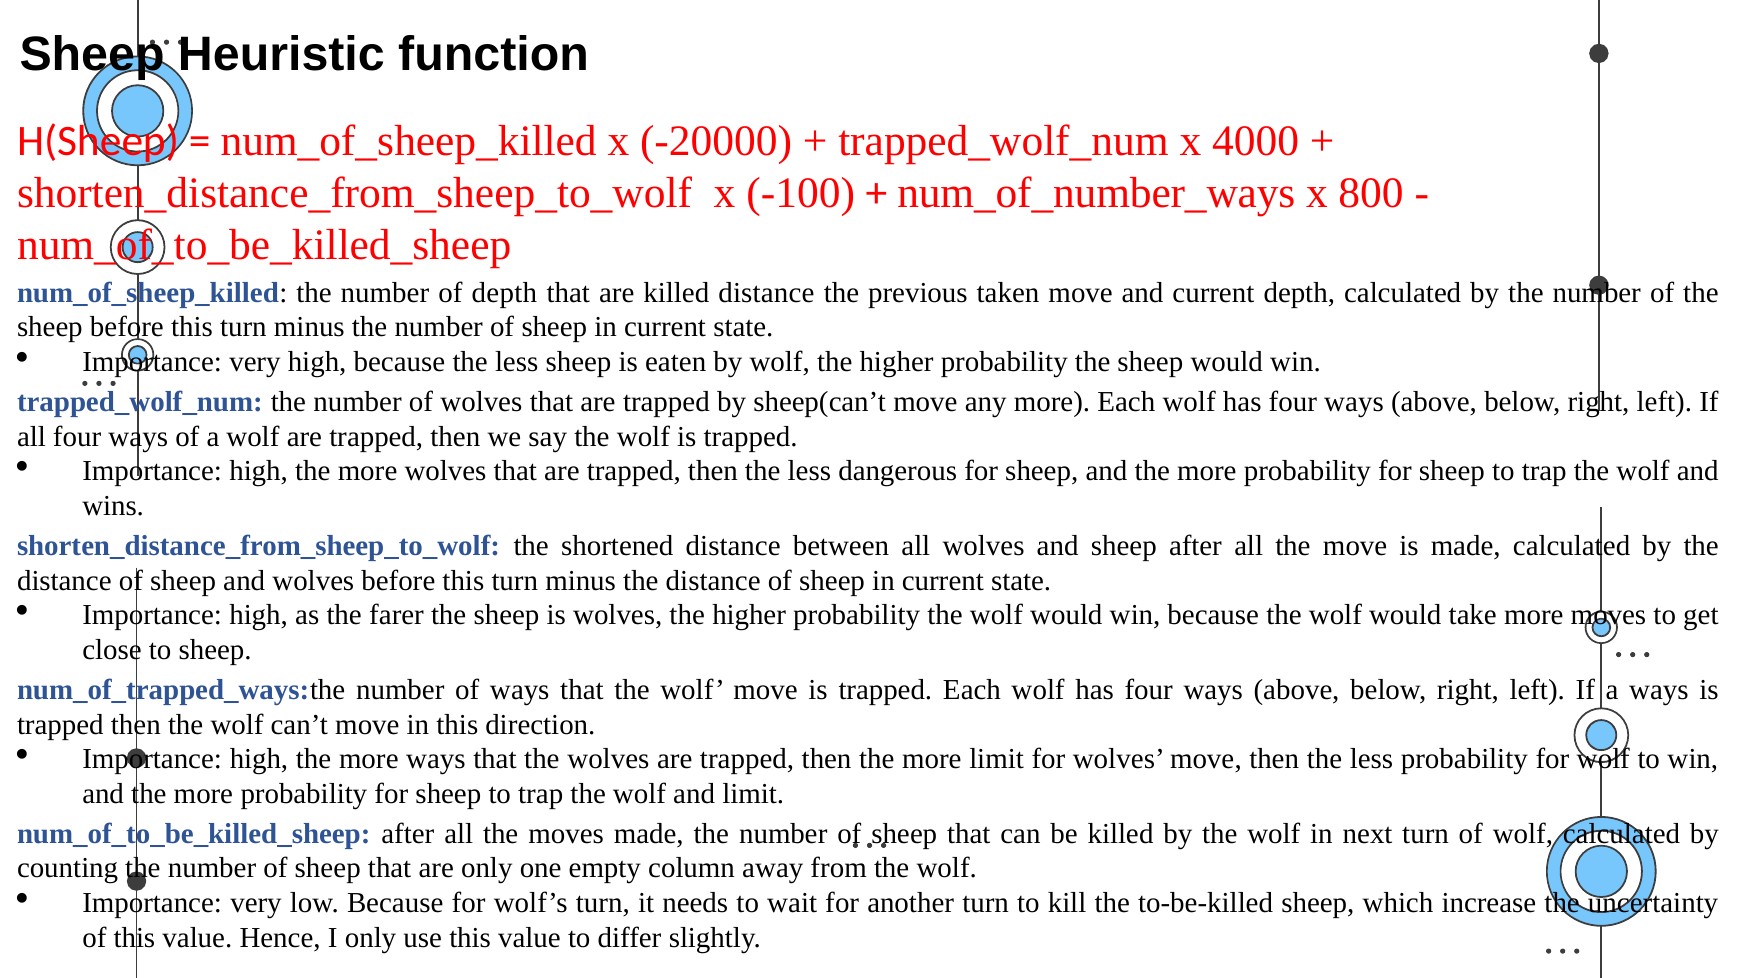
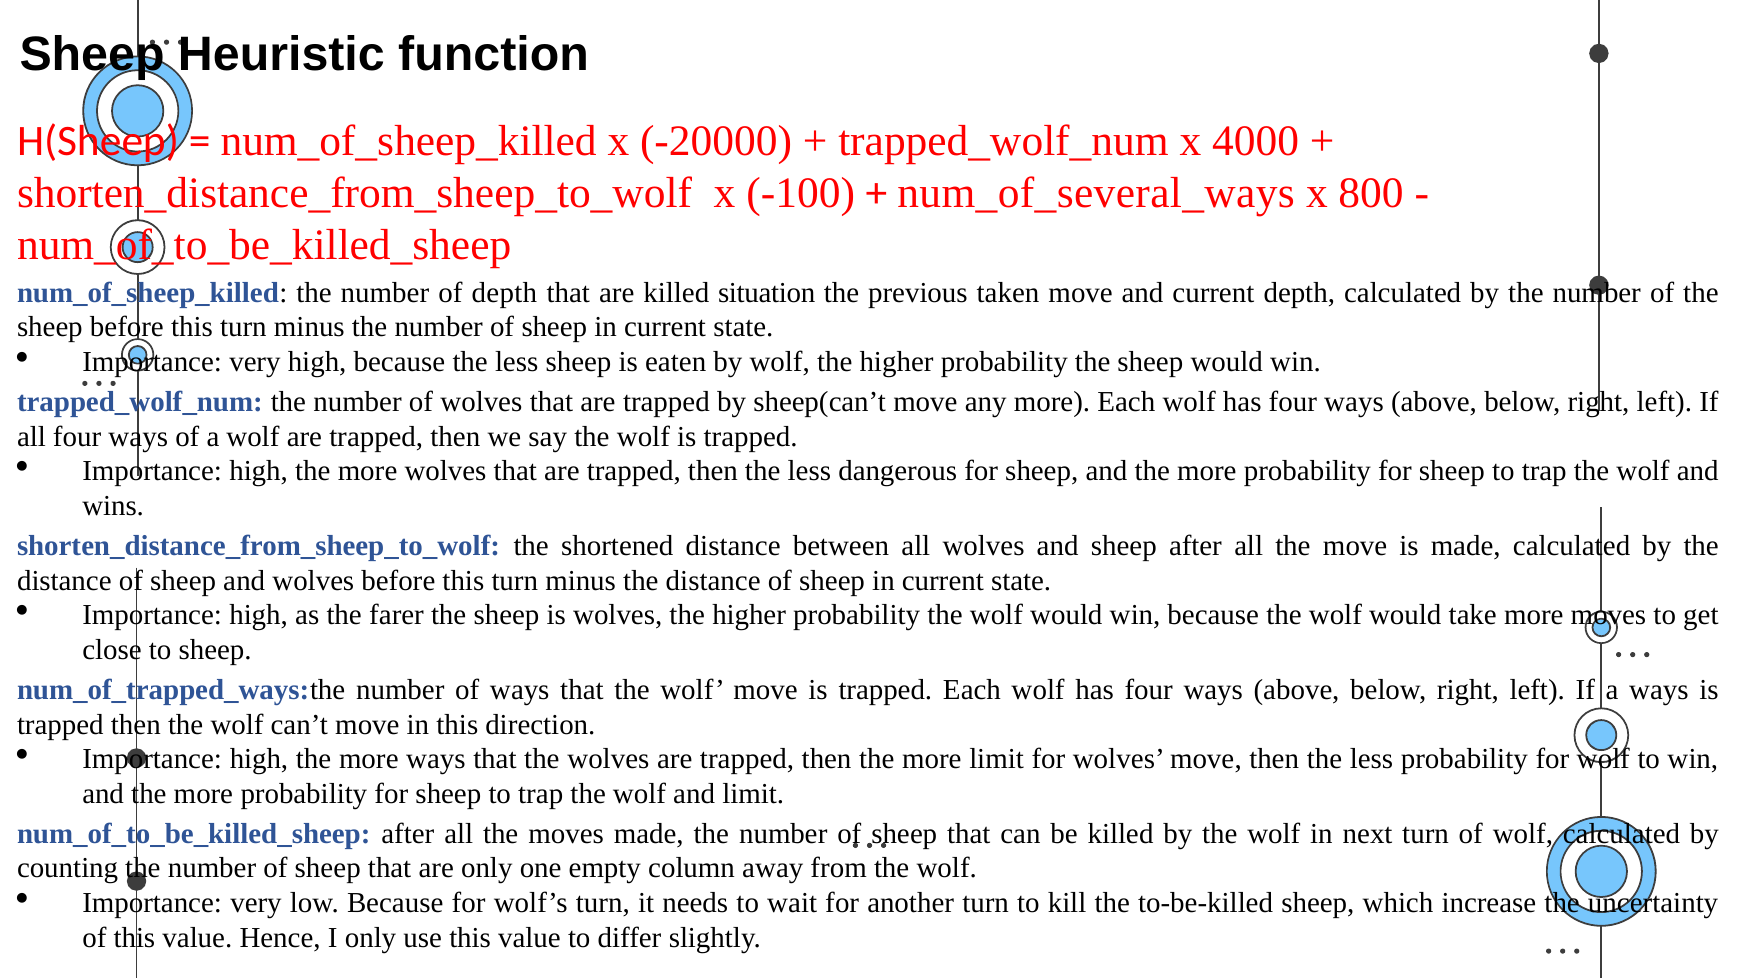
num_of_number_ways: num_of_number_ways -> num_of_several_ways
killed distance: distance -> situation
